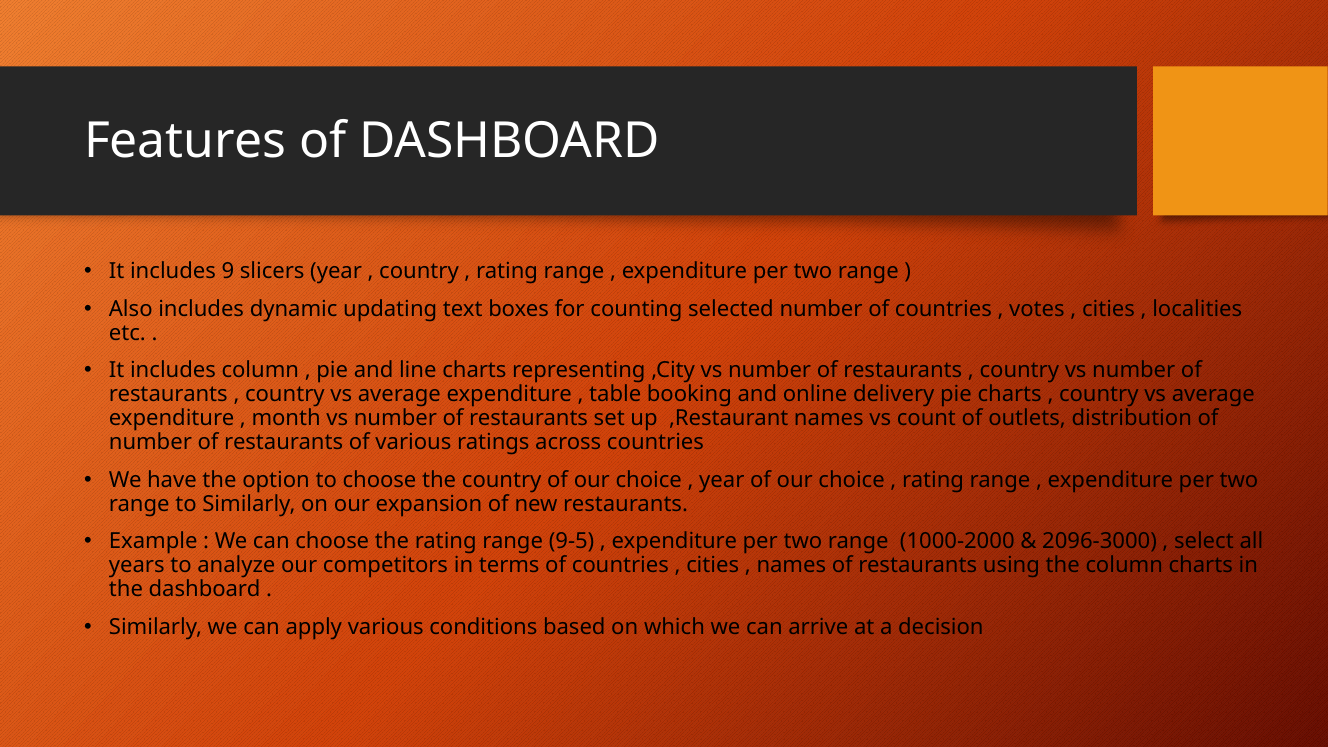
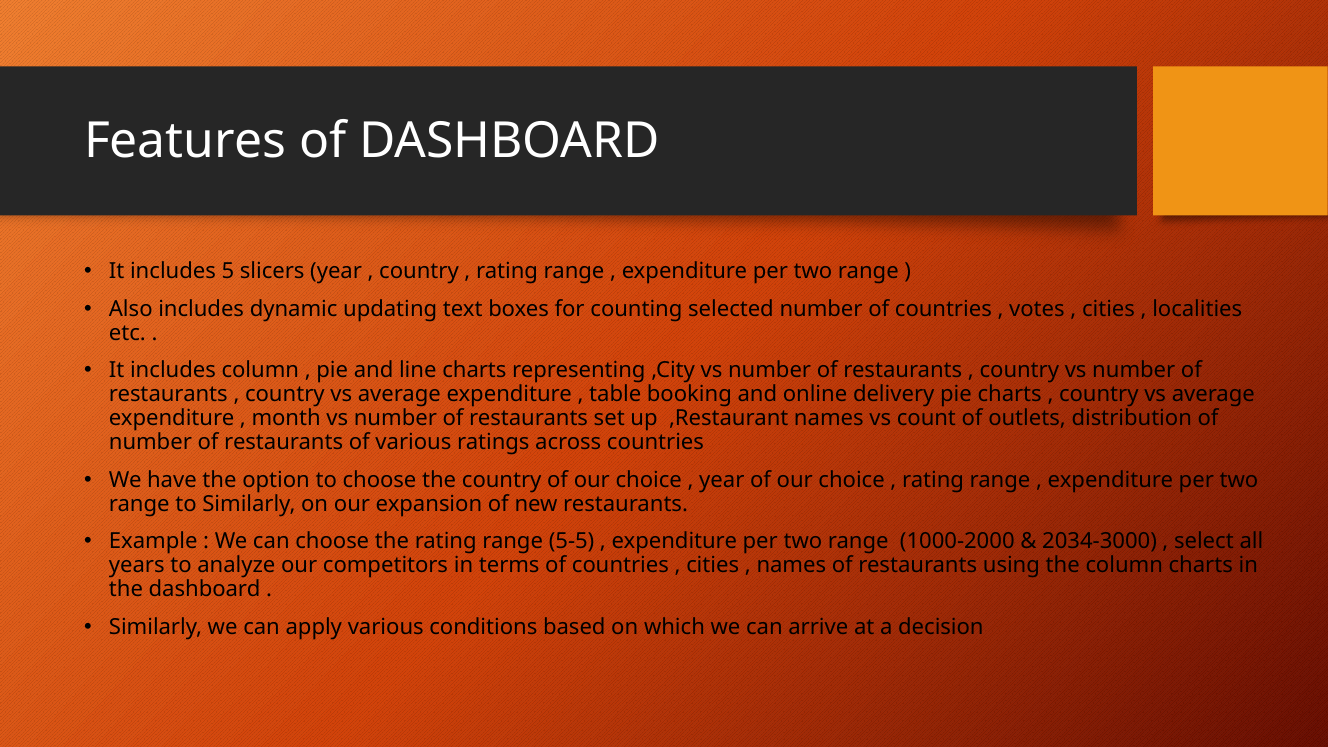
9: 9 -> 5
9-5: 9-5 -> 5-5
2096-3000: 2096-3000 -> 2034-3000
